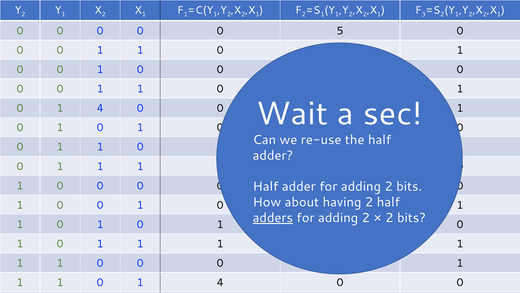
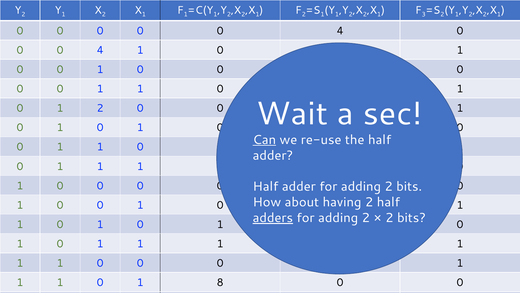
5 at (340, 31): 5 -> 4
1 at (100, 50): 1 -> 4
4 at (100, 108): 4 -> 2
Can underline: none -> present
4 at (220, 282): 4 -> 8
